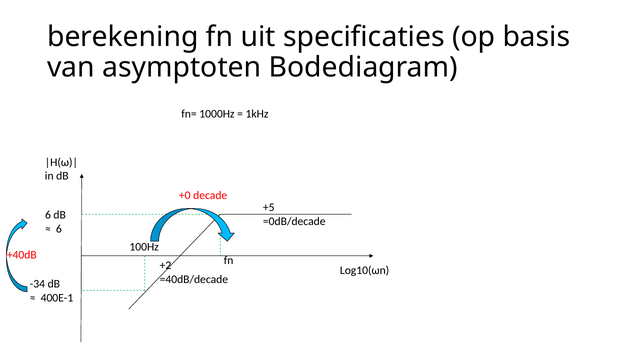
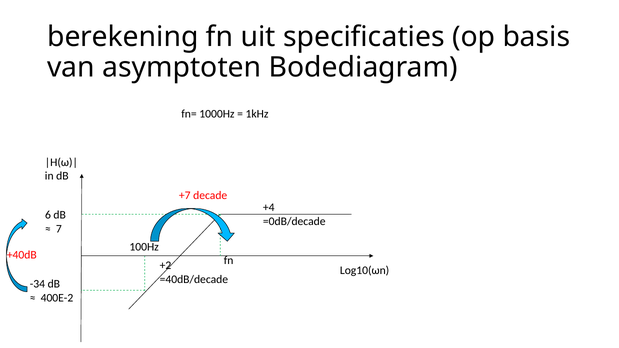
+0: +0 -> +7
+5: +5 -> +4
6 at (59, 229): 6 -> 7
400E-1: 400E-1 -> 400E-2
